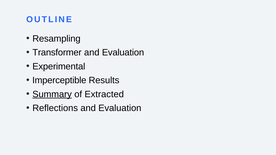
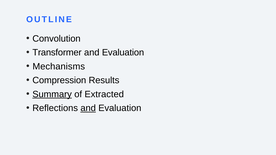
Resampling: Resampling -> Convolution
Experimental: Experimental -> Mechanisms
Imperceptible: Imperceptible -> Compression
and at (88, 108) underline: none -> present
